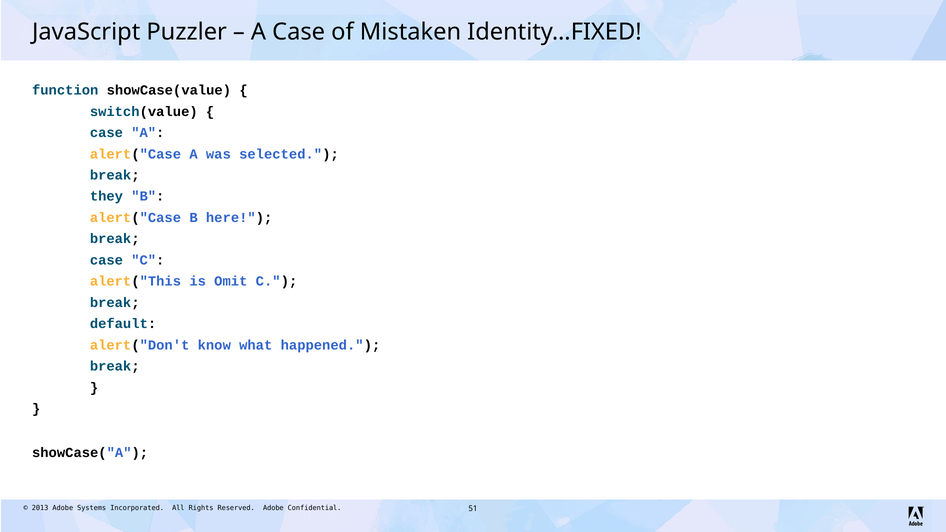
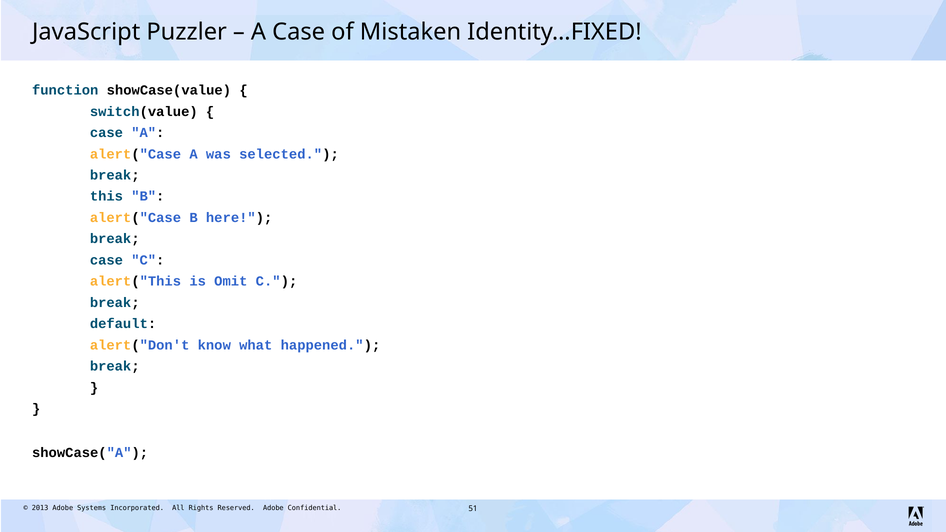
they: they -> this
